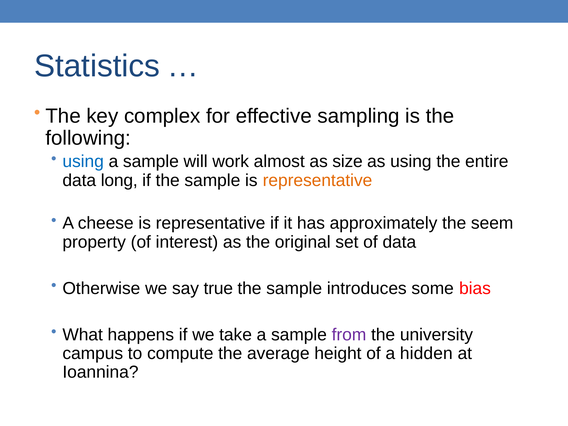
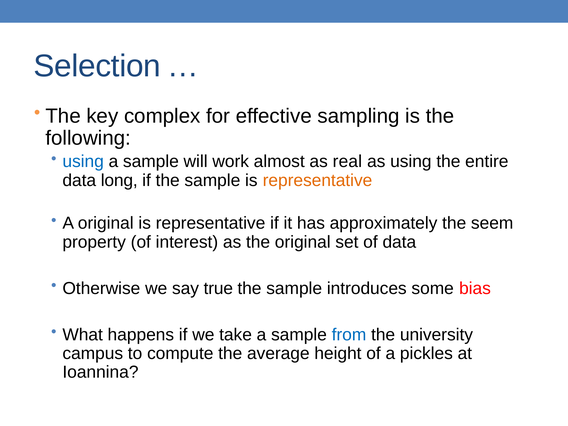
Statistics: Statistics -> Selection
size: size -> real
A cheese: cheese -> original
from colour: purple -> blue
hidden: hidden -> pickles
